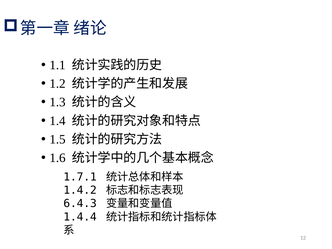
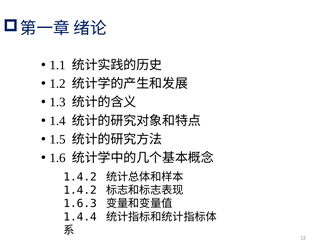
1.7.1 at (80, 177): 1.7.1 -> 1.4.2
6.4.3: 6.4.3 -> 1.6.3
